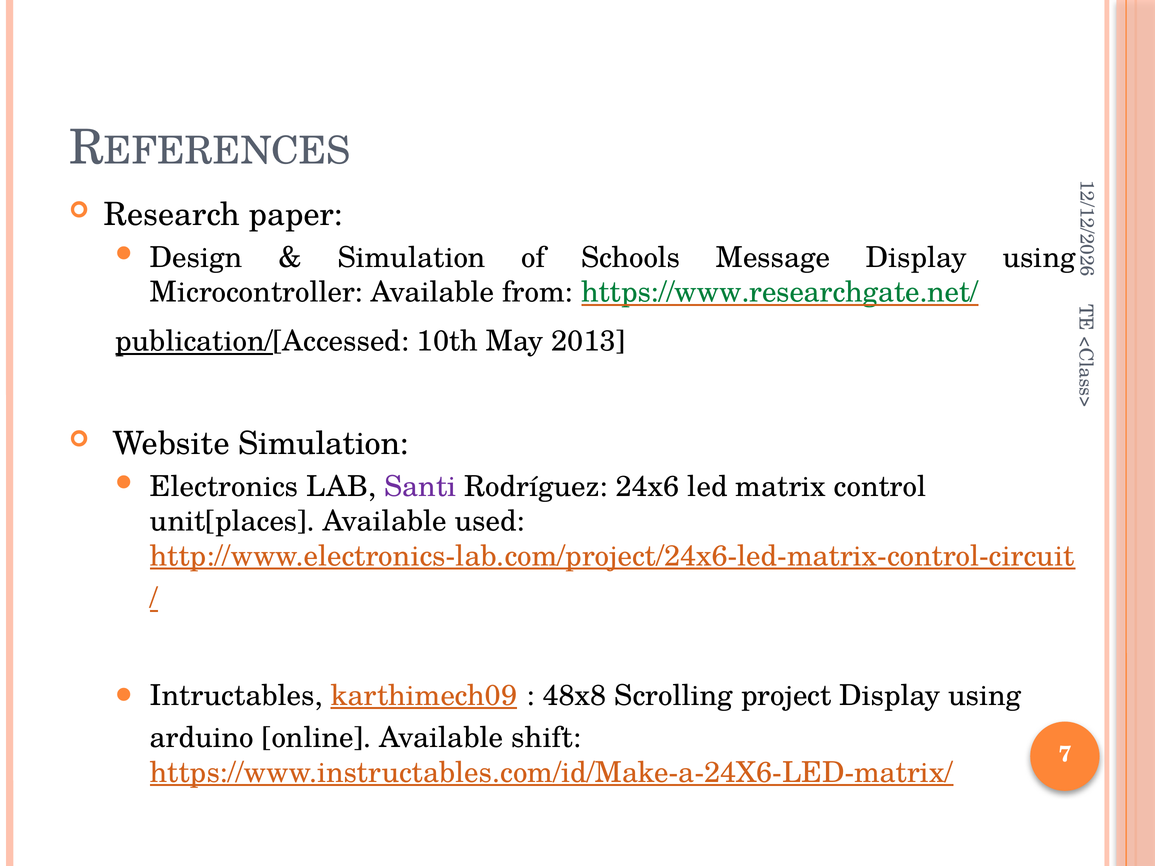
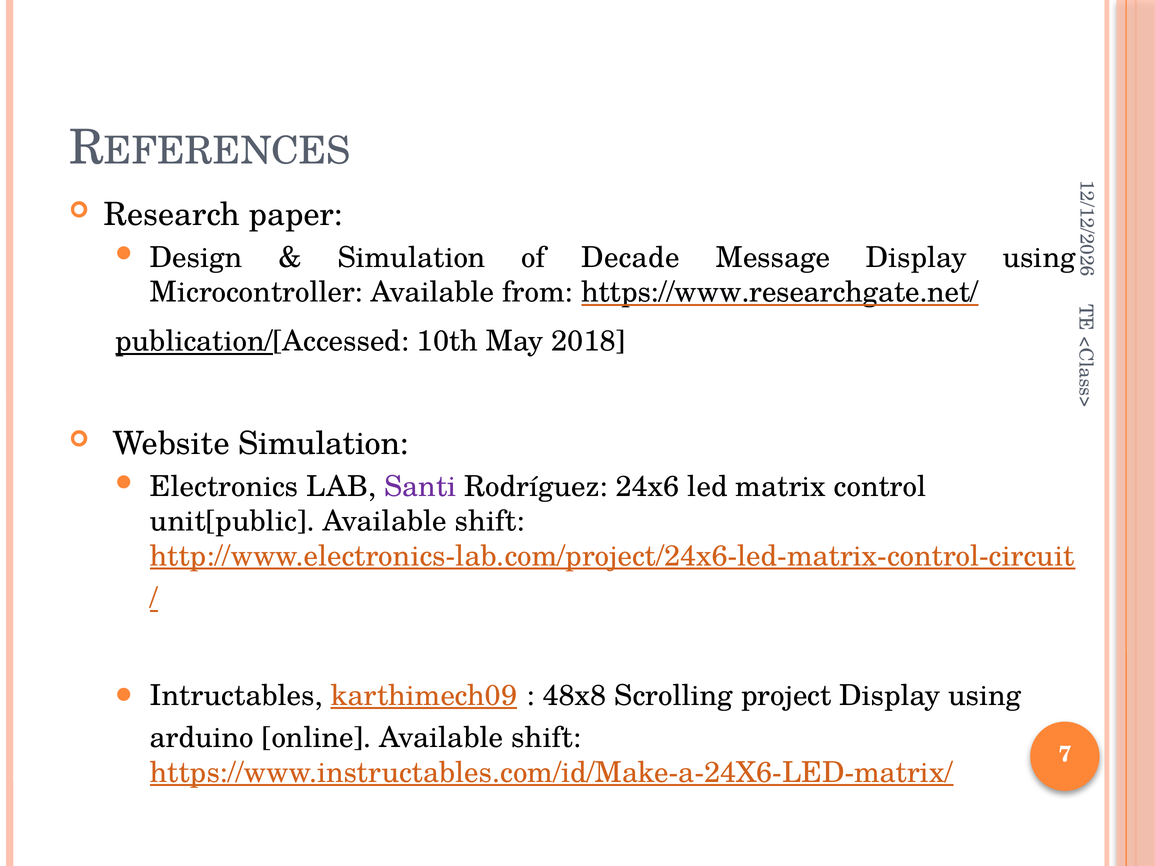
Schools: Schools -> Decade
https://www.researchgate.net/ colour: green -> black
2013: 2013 -> 2018
unit[places: unit[places -> unit[public
used at (490, 522): used -> shift
